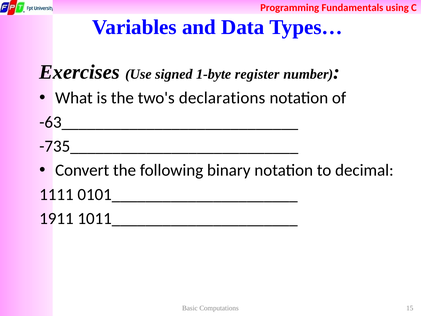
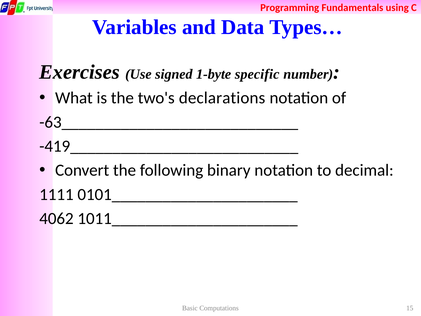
register: register -> specific
-735___________________________: -735___________________________ -> -419___________________________
1911: 1911 -> 4062
